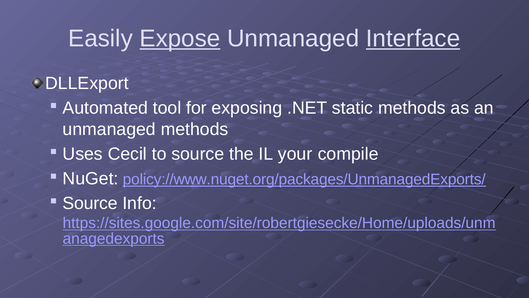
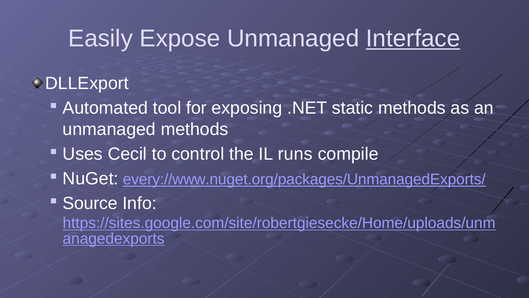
Expose underline: present -> none
to source: source -> control
your: your -> runs
policy://www.nuget.org/packages/UnmanagedExports/: policy://www.nuget.org/packages/UnmanagedExports/ -> every://www.nuget.org/packages/UnmanagedExports/
